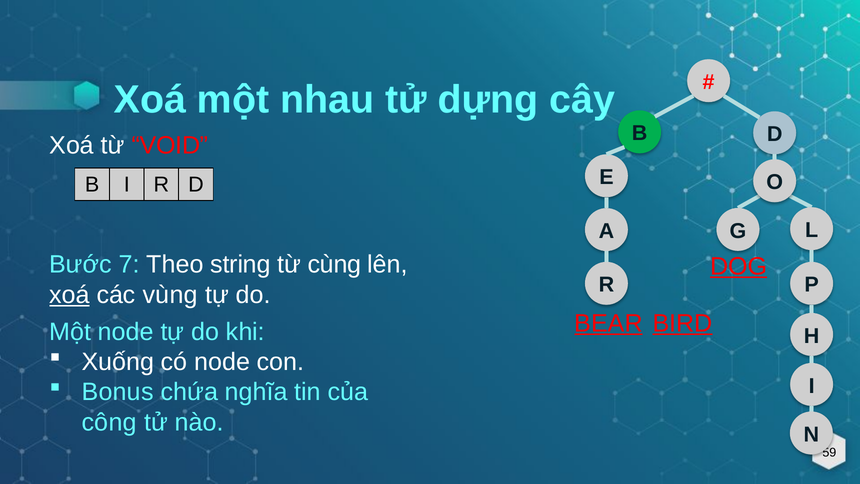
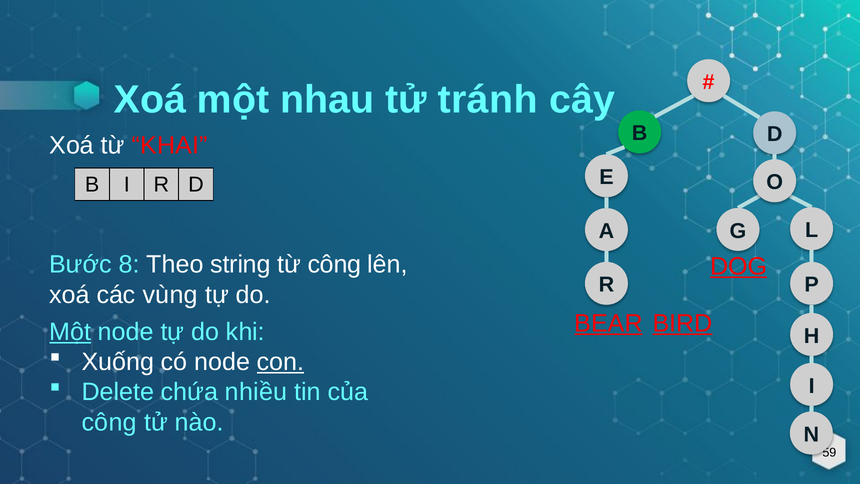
dựng: dựng -> tránh
VOID: VOID -> KHAI
7: 7 -> 8
từ cùng: cùng -> công
xoá at (70, 295) underline: present -> none
Một at (70, 332) underline: none -> present
con underline: none -> present
Bonus: Bonus -> Delete
nghĩa: nghĩa -> nhiều
